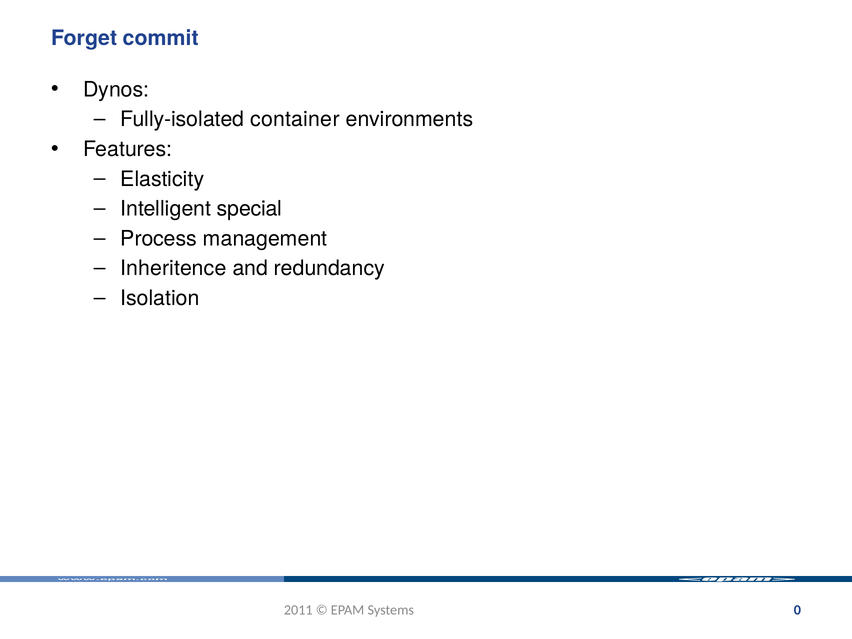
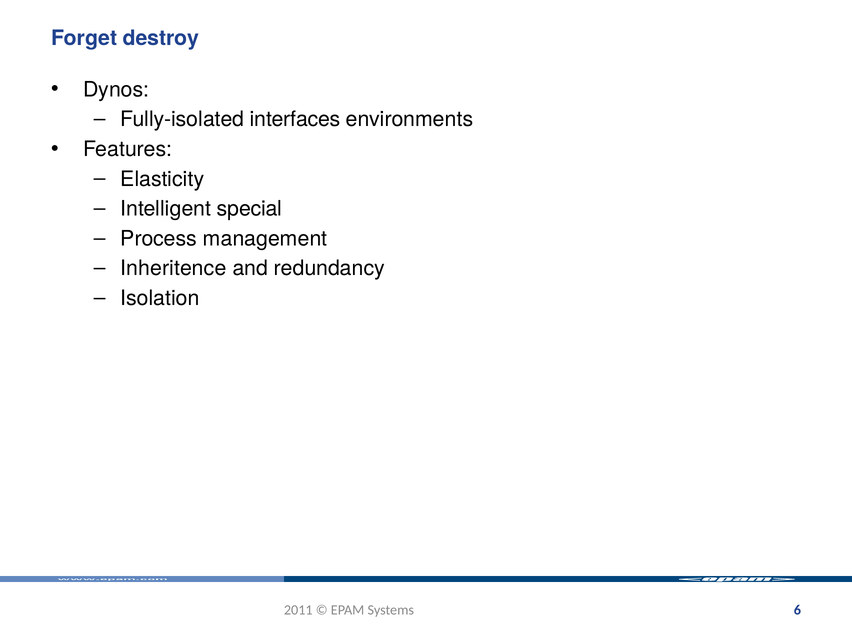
commit: commit -> destroy
container: container -> interfaces
0: 0 -> 6
